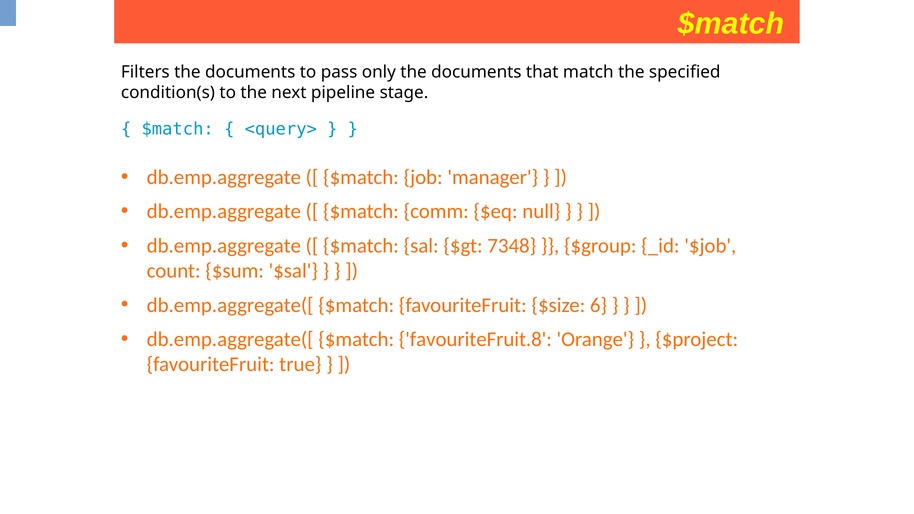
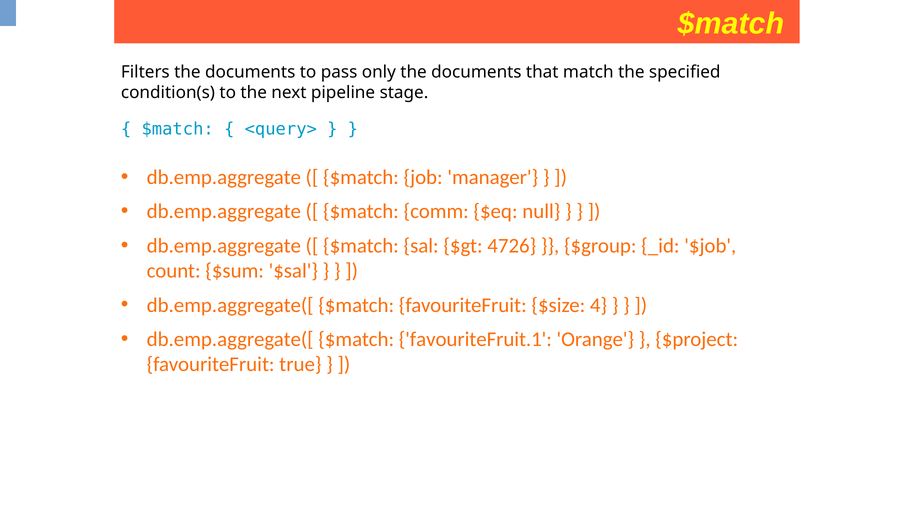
7348: 7348 -> 4726
6: 6 -> 4
favouriteFruit.8: favouriteFruit.8 -> favouriteFruit.1
